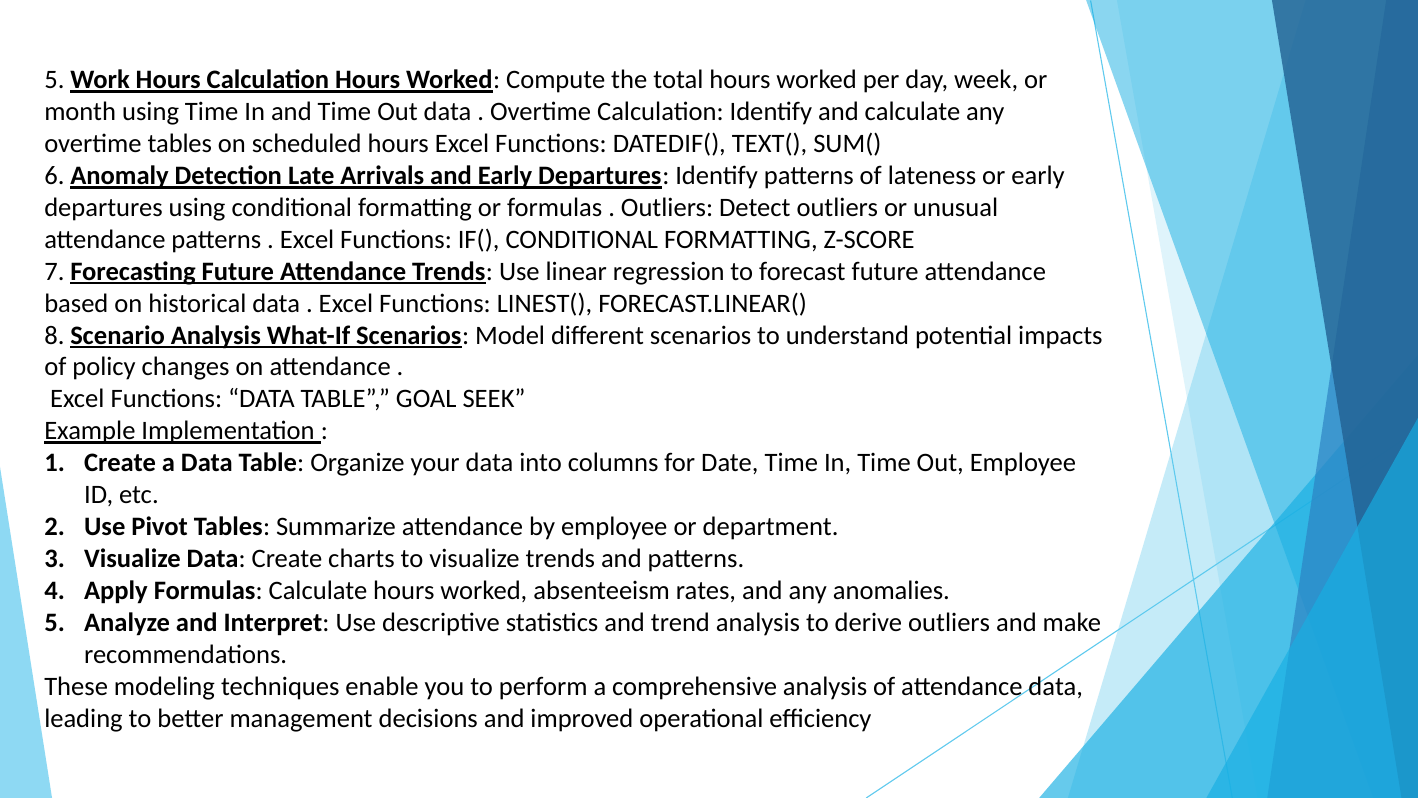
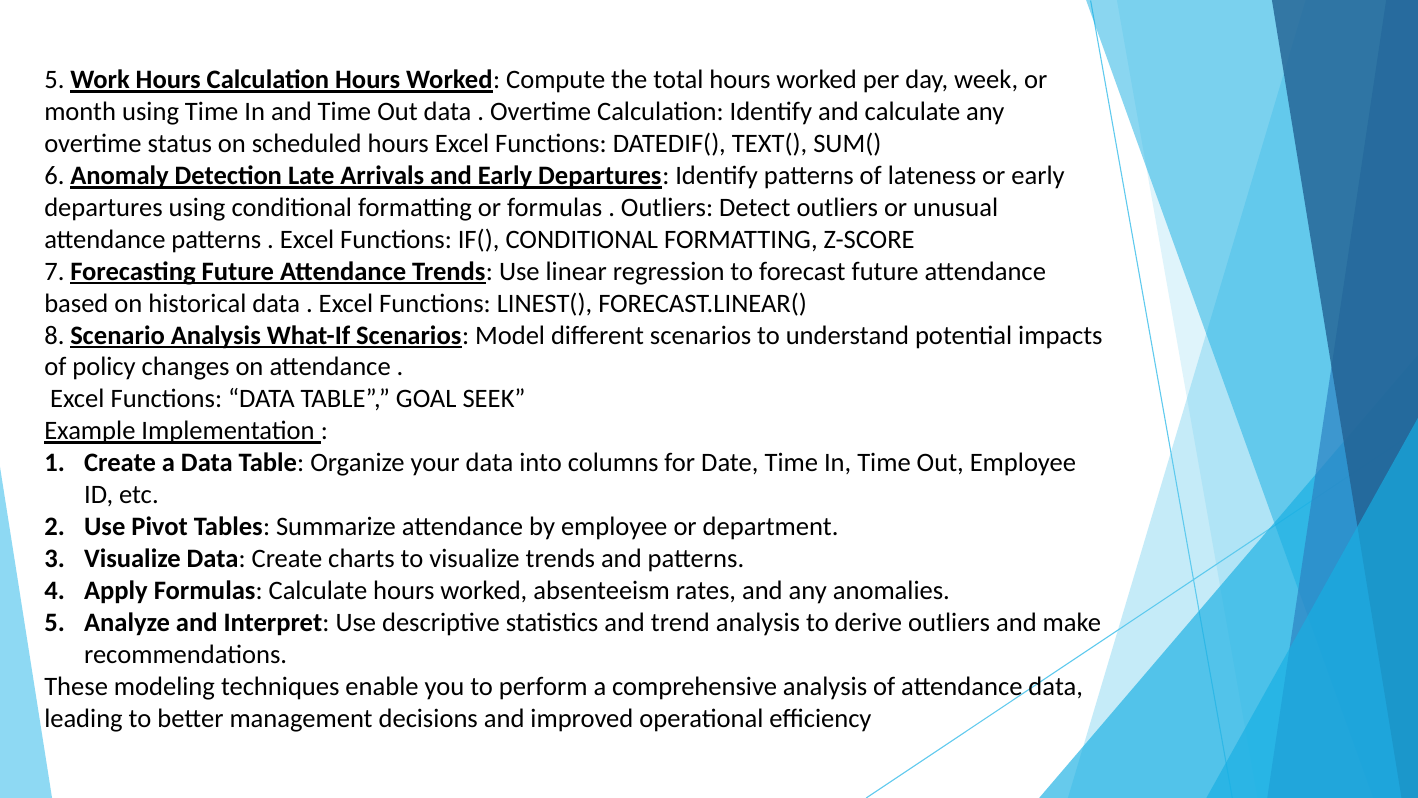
overtime tables: tables -> status
